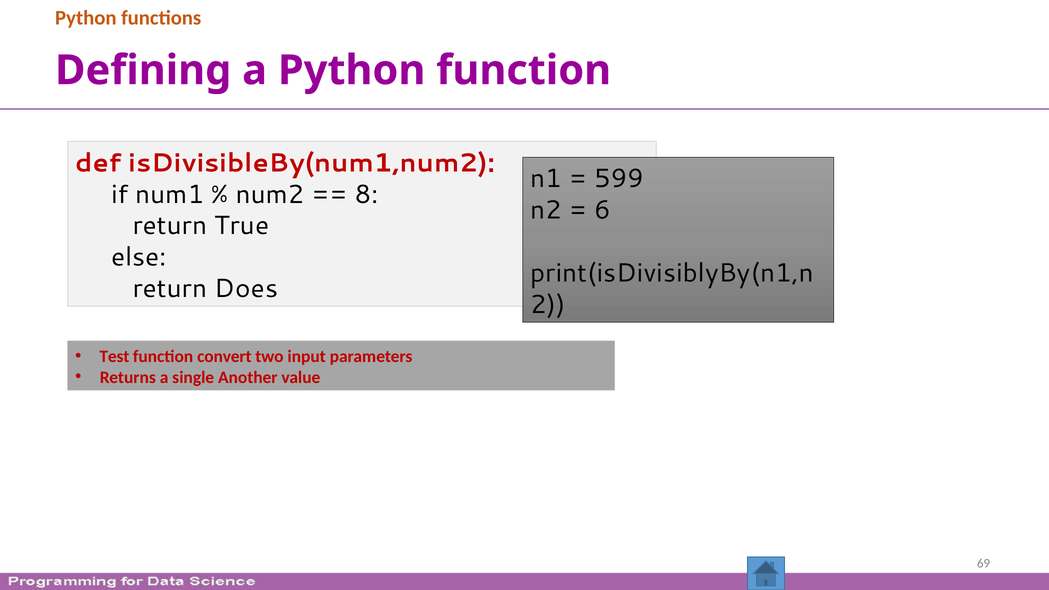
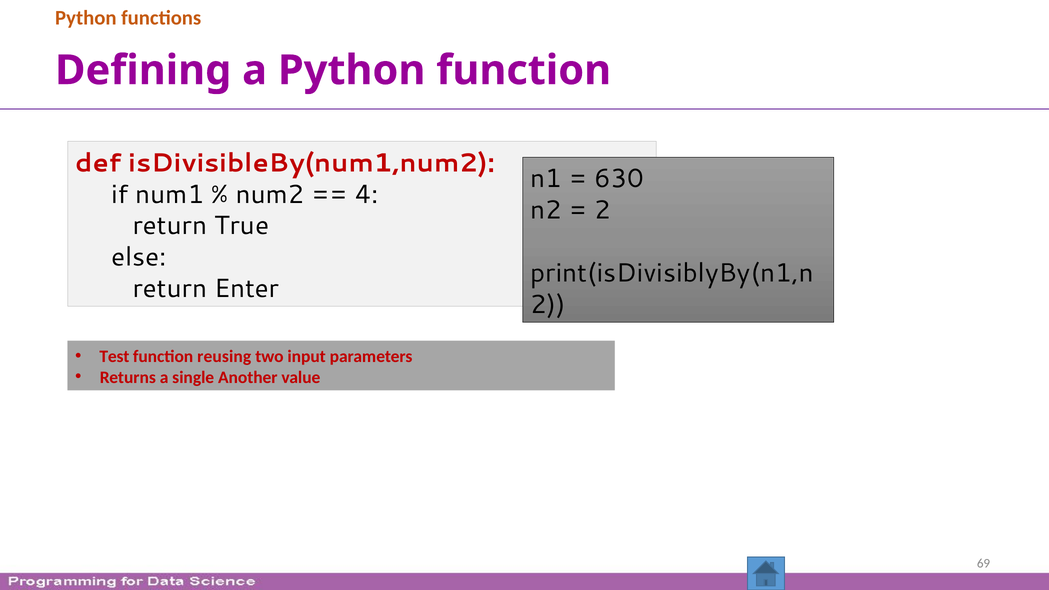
599: 599 -> 630
8: 8 -> 4
6 at (602, 210): 6 -> 2
Does: Does -> Enter
convert: convert -> reusing
